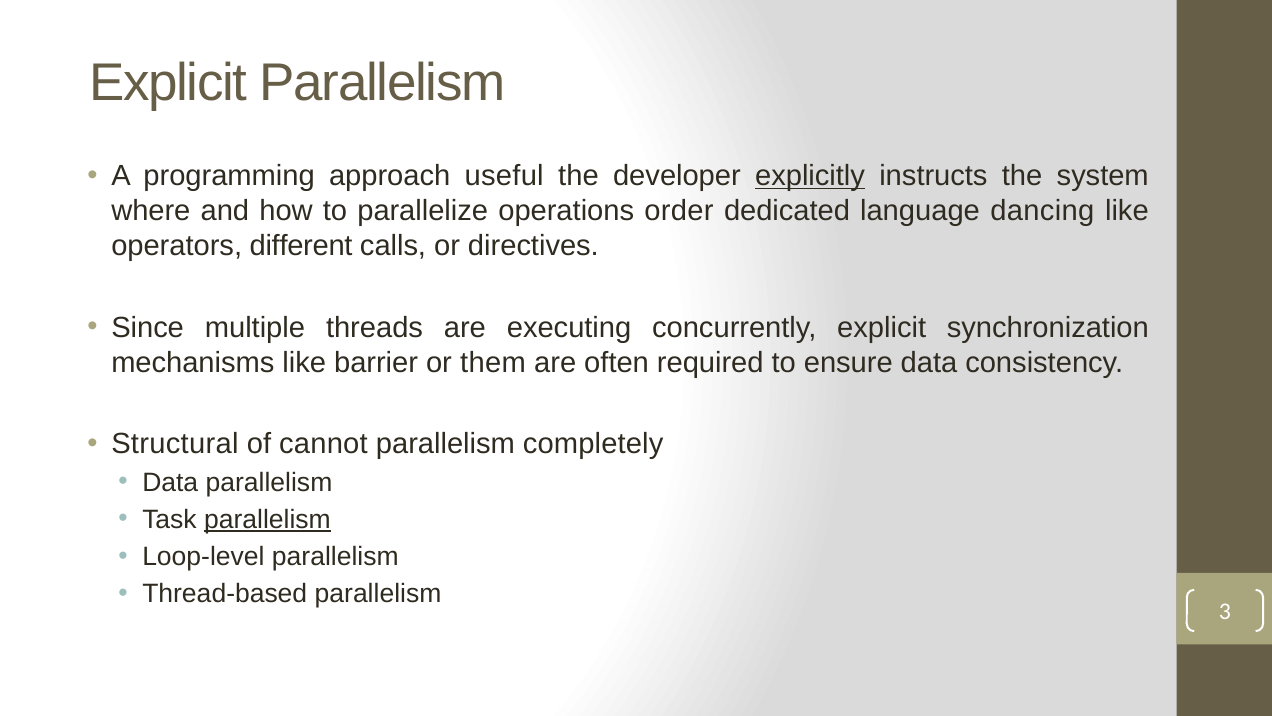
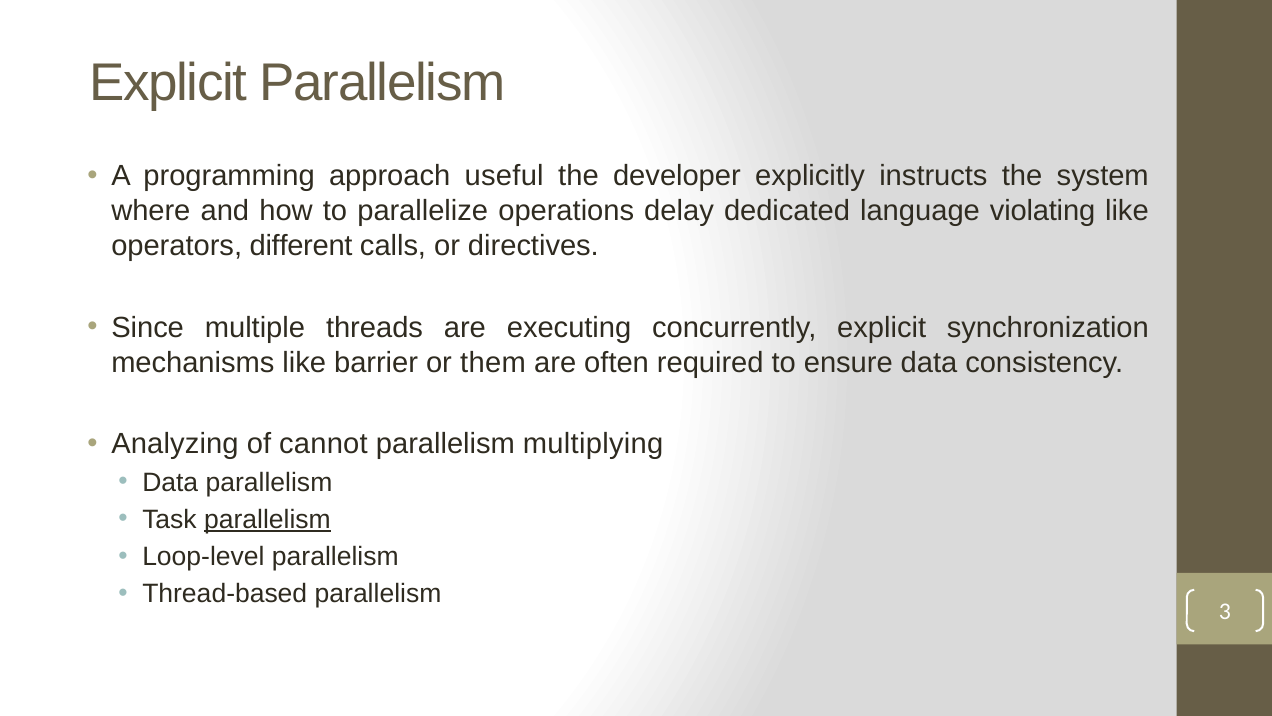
explicitly underline: present -> none
order: order -> delay
dancing: dancing -> violating
Structural: Structural -> Analyzing
completely: completely -> multiplying
